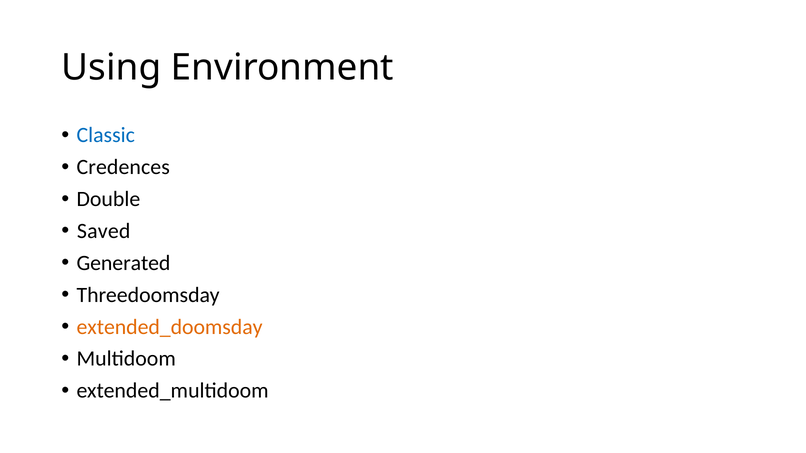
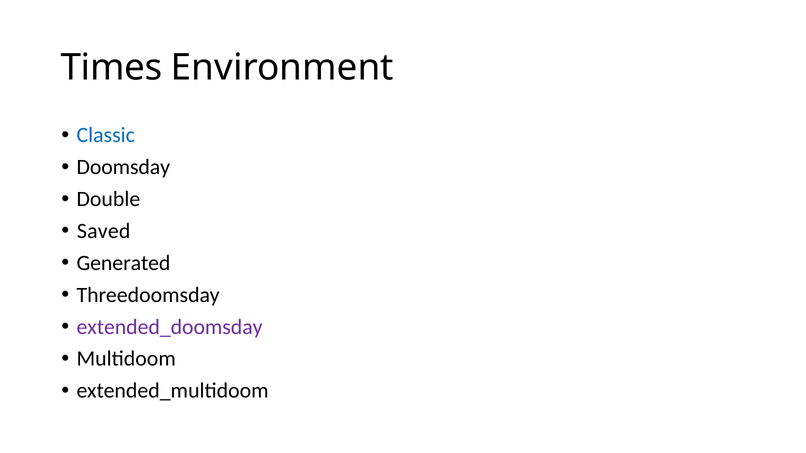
Using: Using -> Times
Credences: Credences -> Doomsday
extended_doomsday colour: orange -> purple
